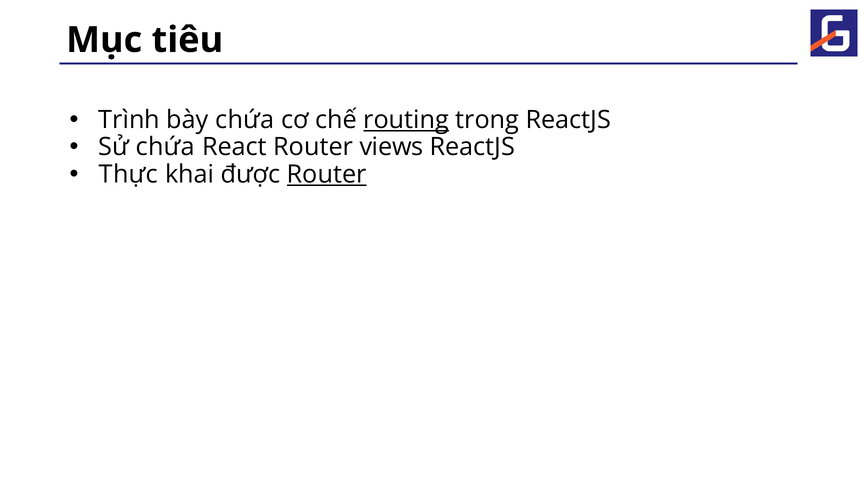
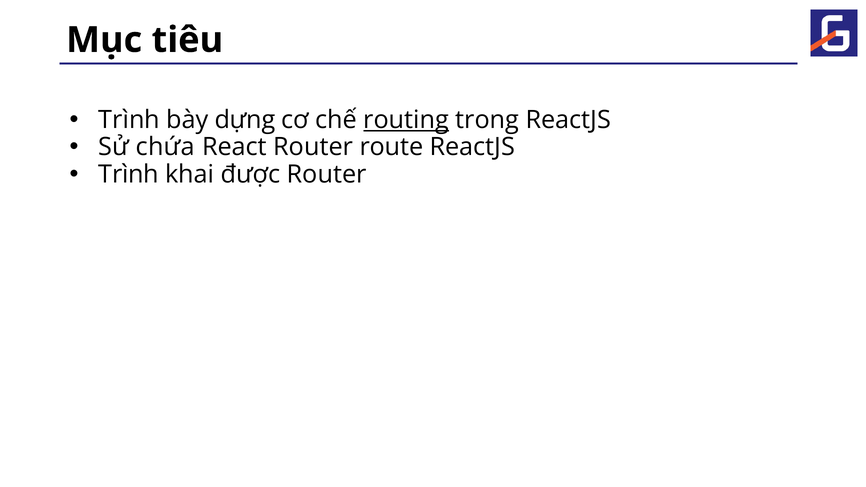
bày chứa: chứa -> dựng
views: views -> route
Thực at (128, 174): Thực -> Trình
Router at (327, 174) underline: present -> none
